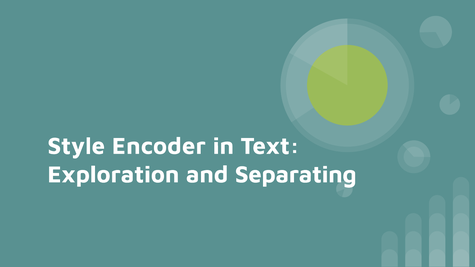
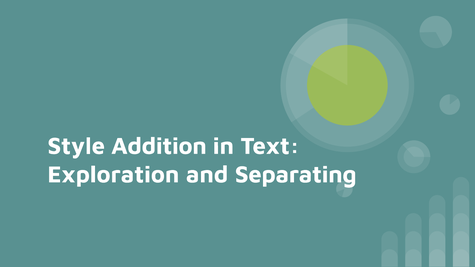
Encoder: Encoder -> Addition
